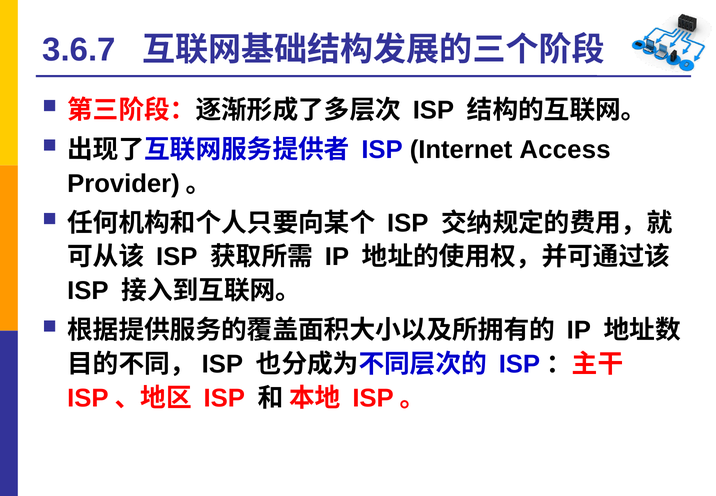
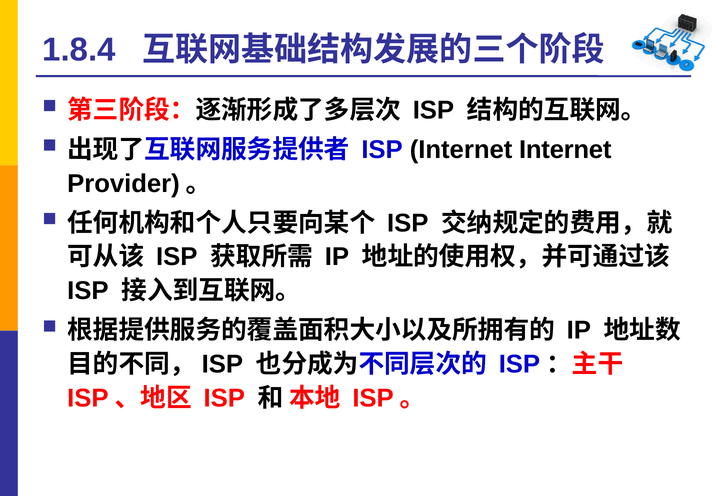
3.6.7: 3.6.7 -> 1.8.4
Internet Access: Access -> Internet
